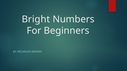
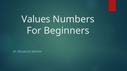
Bright: Bright -> Values
